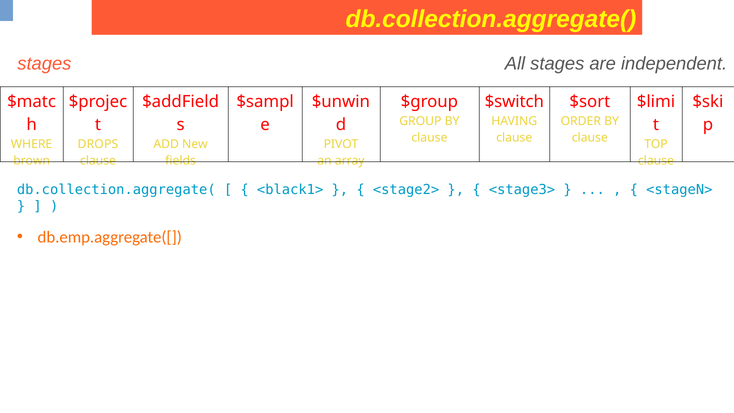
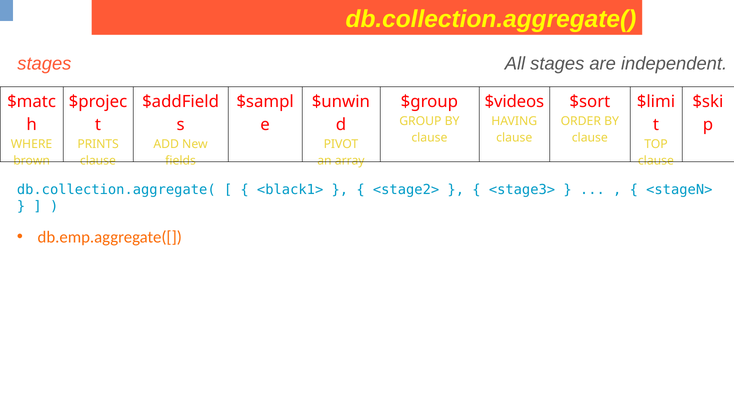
$switch: $switch -> $videos
DROPS: DROPS -> PRINTS
